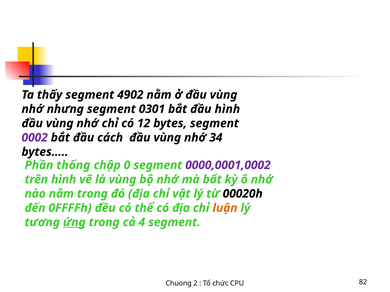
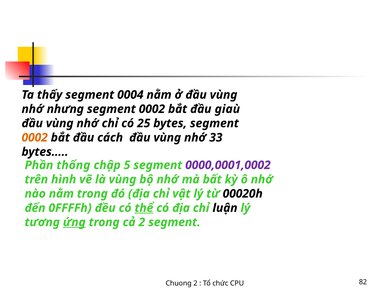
4902: 4902 -> 0004
nhưng segment 0301: 0301 -> 0002
đầu hình: hình -> giaù
12: 12 -> 25
0002 at (35, 138) colour: purple -> orange
34: 34 -> 33
0: 0 -> 5
thể underline: none -> present
luận colour: orange -> black
cả 4: 4 -> 2
